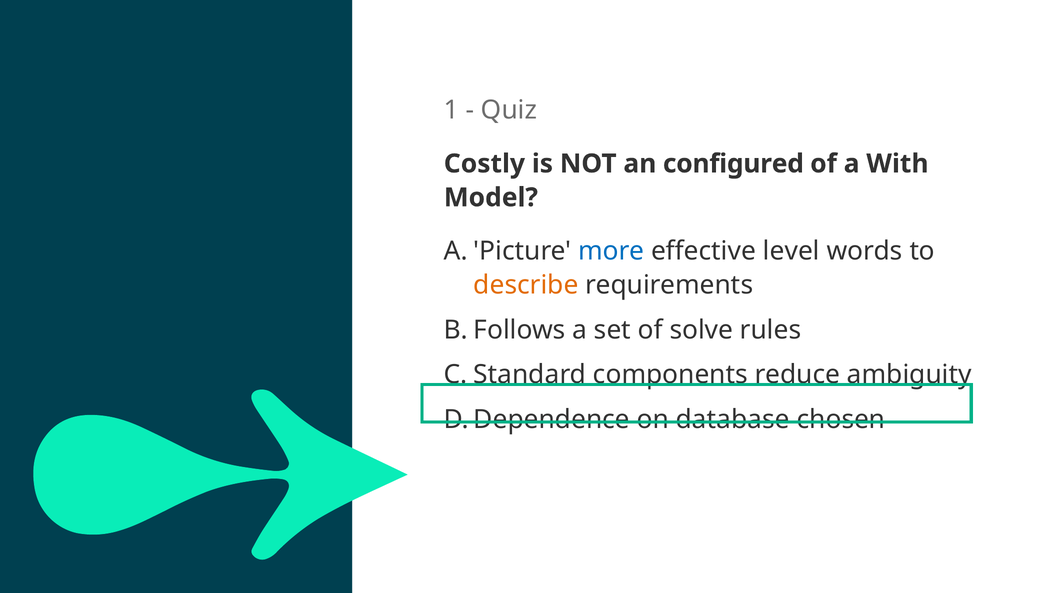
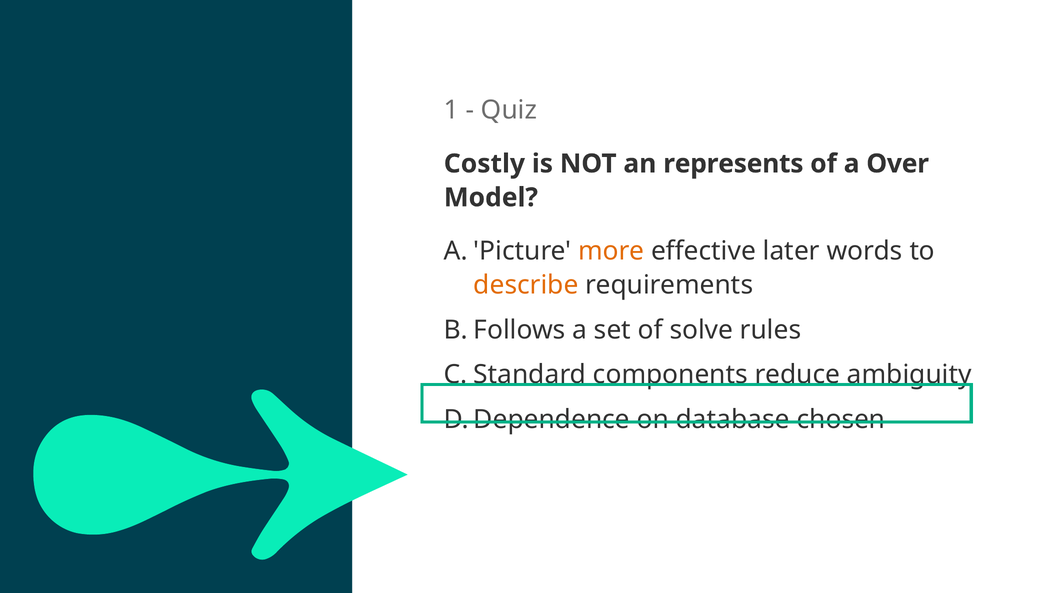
configured: configured -> represents
With: With -> Over
more colour: blue -> orange
level: level -> later
